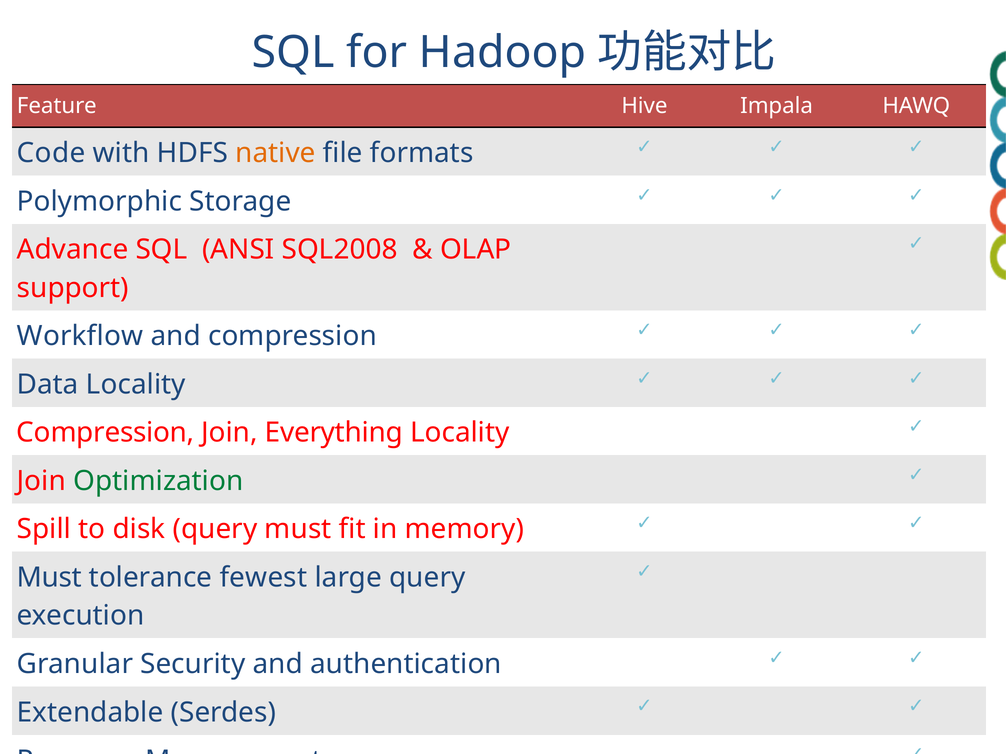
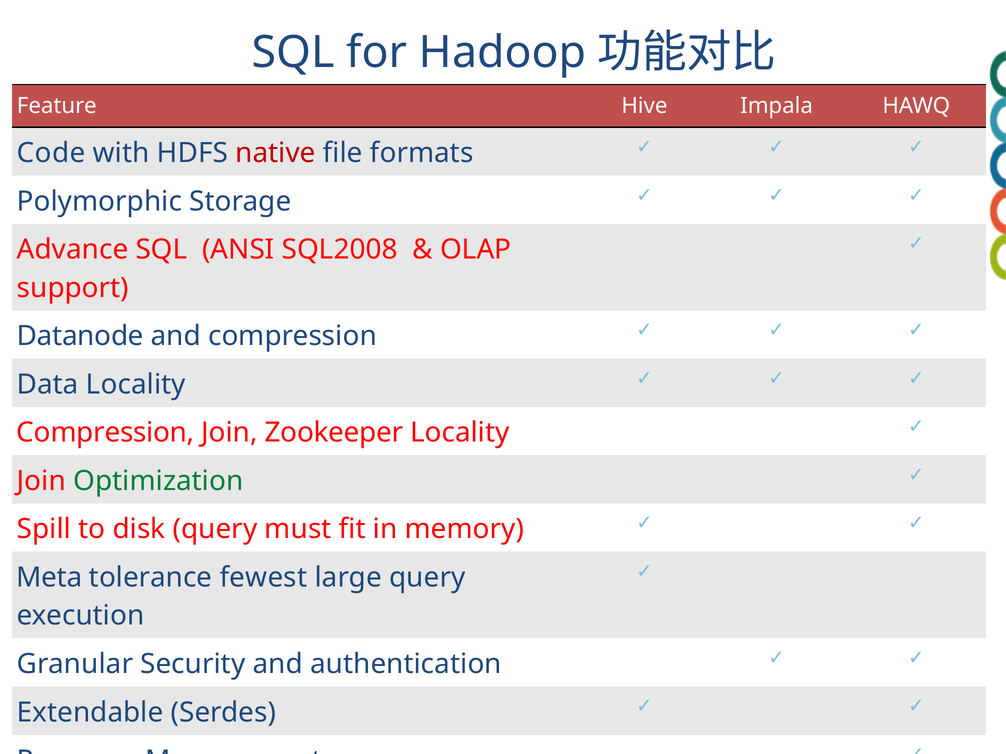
native colour: orange -> red
Workflow: Workflow -> Datanode
Everything: Everything -> Zookeeper
Must at (49, 578): Must -> Meta
